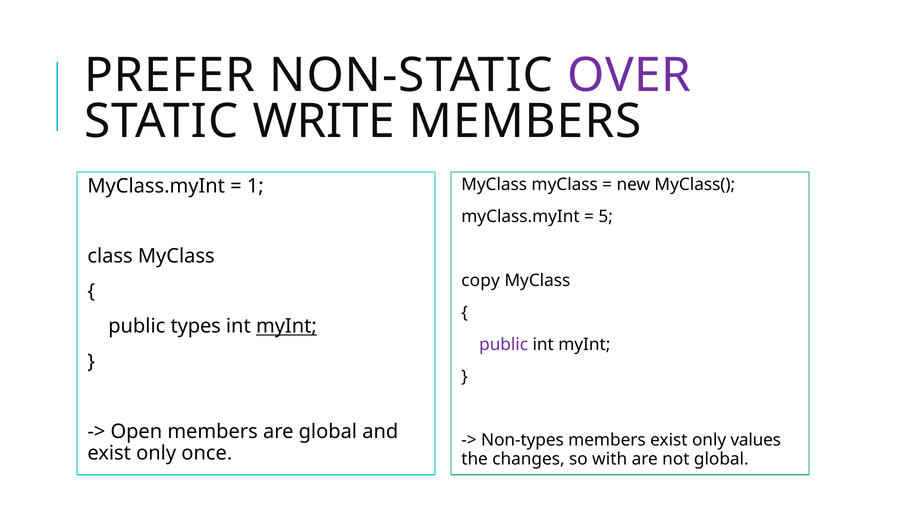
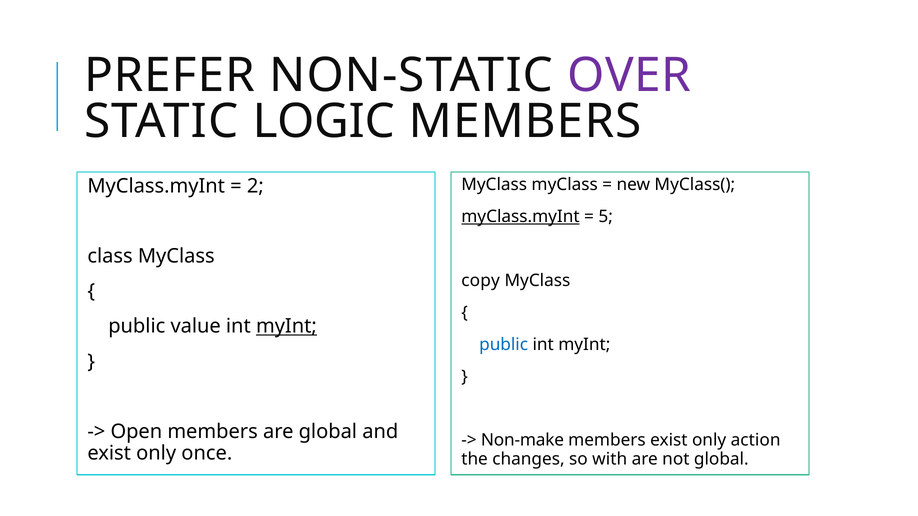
WRITE: WRITE -> LOGIC
1: 1 -> 2
myClass.myInt at (520, 217) underline: none -> present
types: types -> value
public at (504, 345) colour: purple -> blue
Non-types: Non-types -> Non-make
values: values -> action
